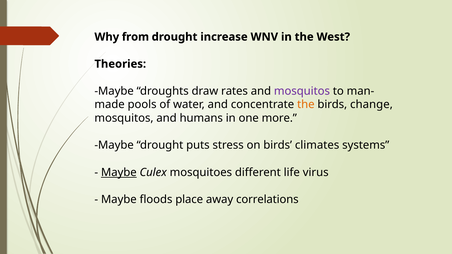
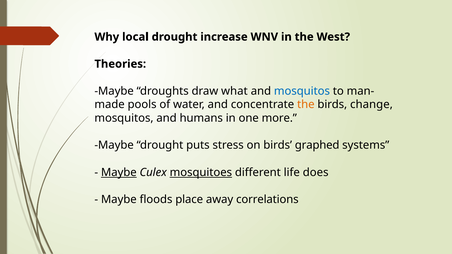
from: from -> local
rates: rates -> what
mosquitos at (302, 91) colour: purple -> blue
climates: climates -> graphed
mosquitoes underline: none -> present
virus: virus -> does
